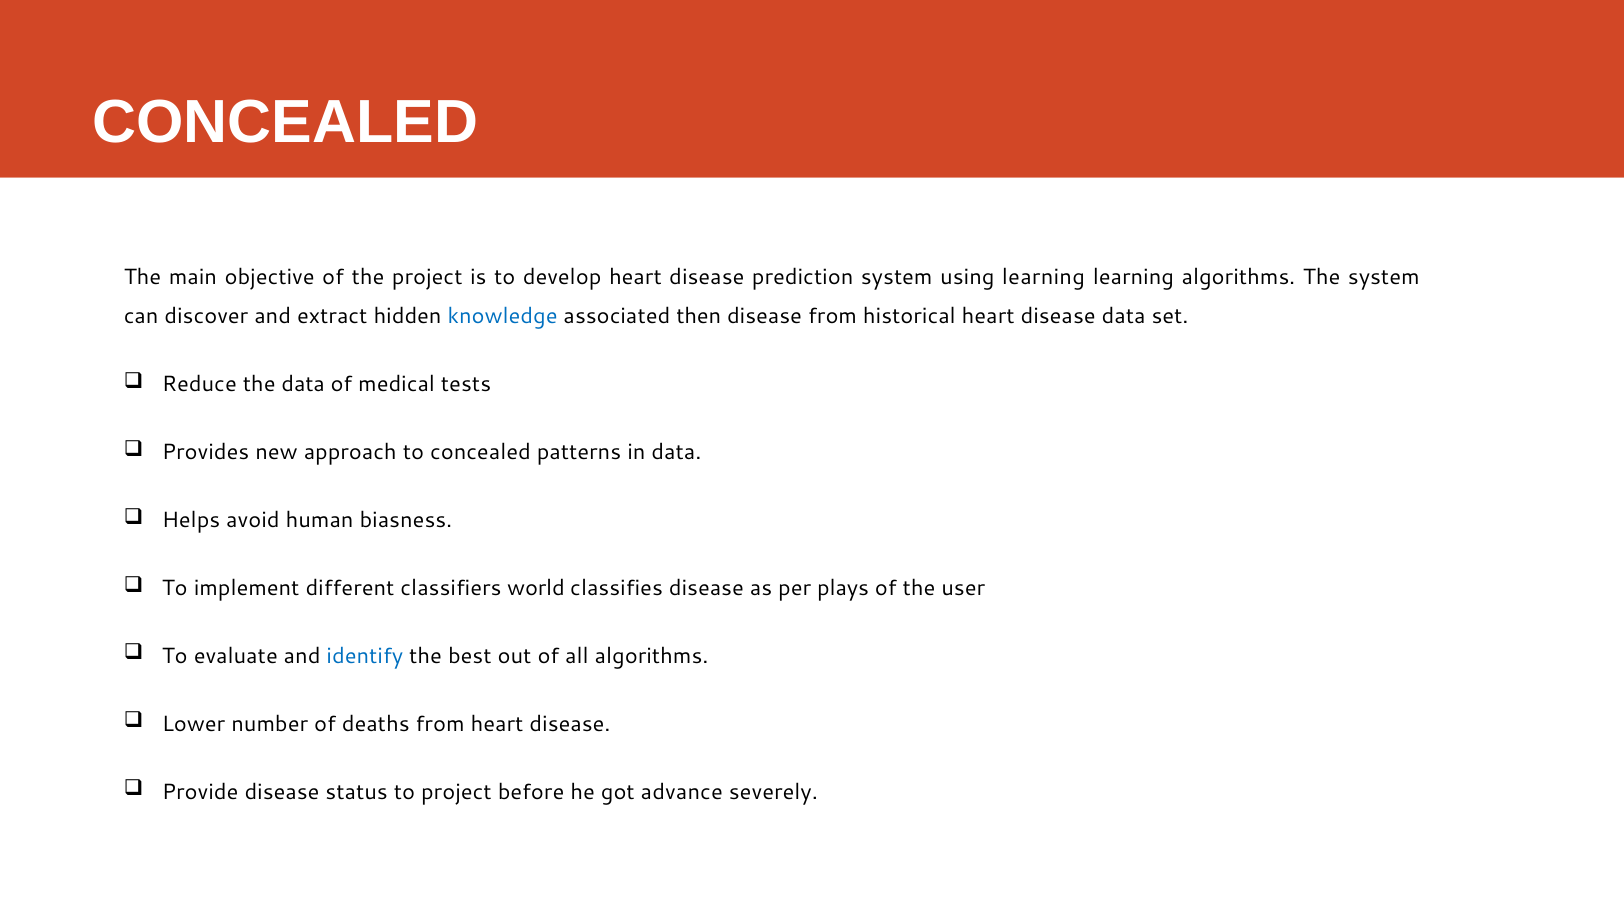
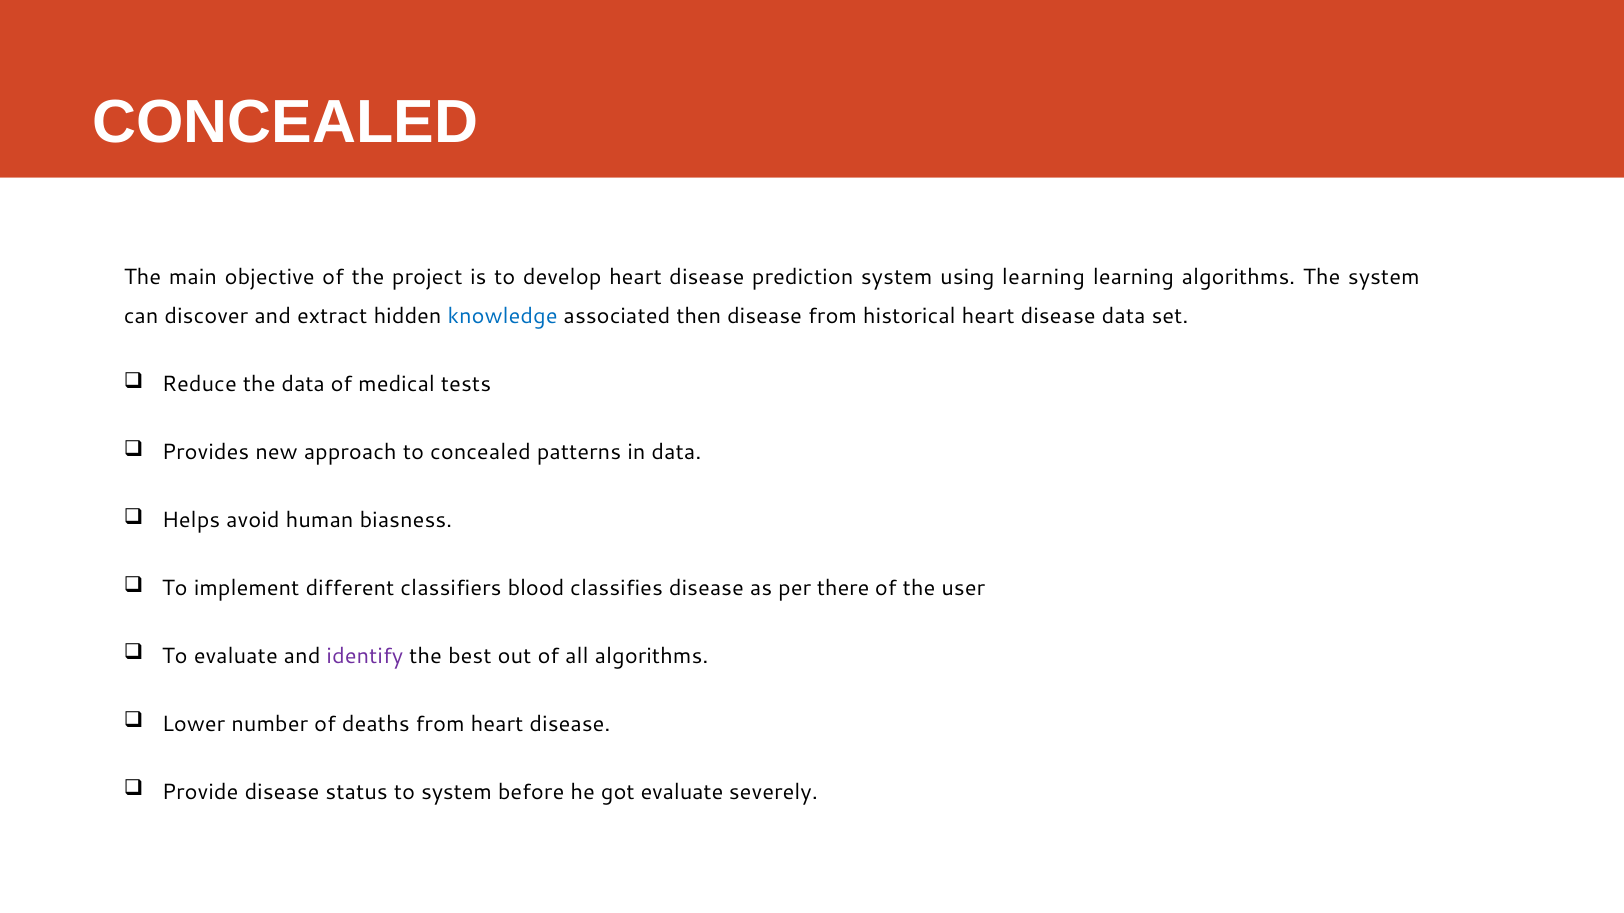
world: world -> blood
plays: plays -> there
identify colour: blue -> purple
to project: project -> system
got advance: advance -> evaluate
